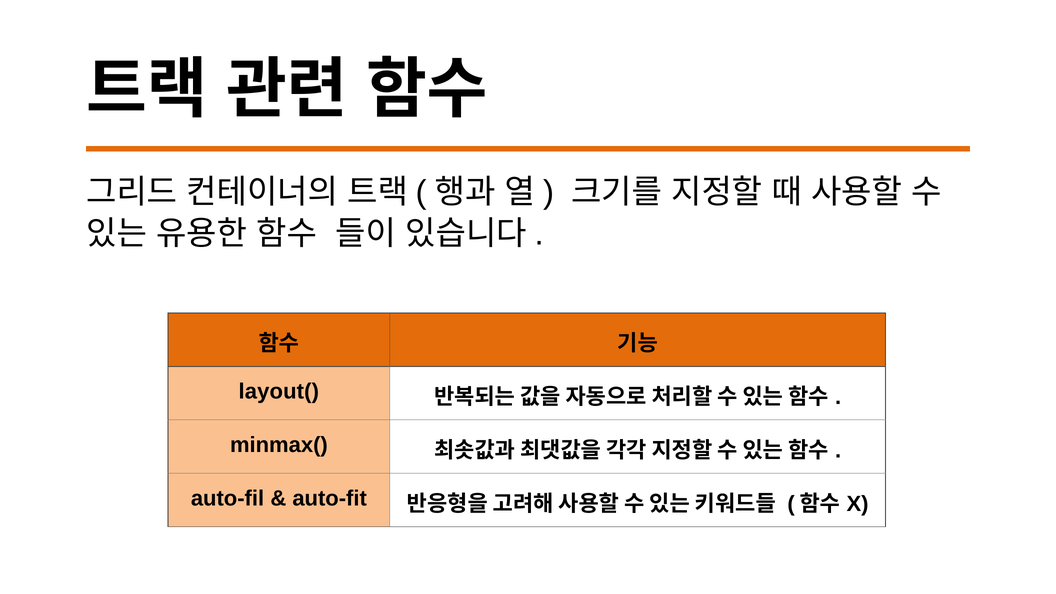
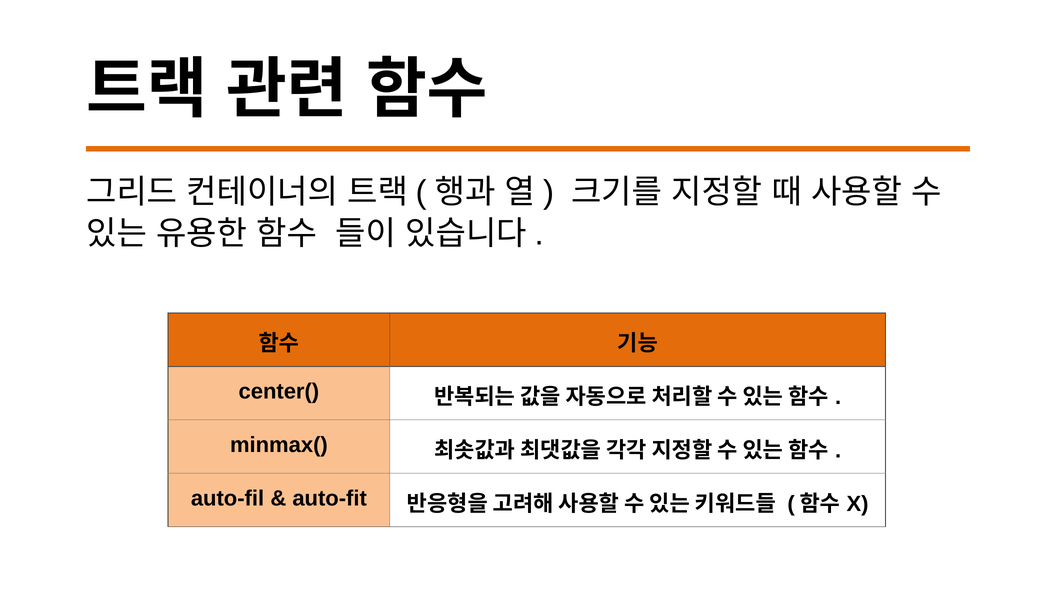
layout(: layout( -> center(
